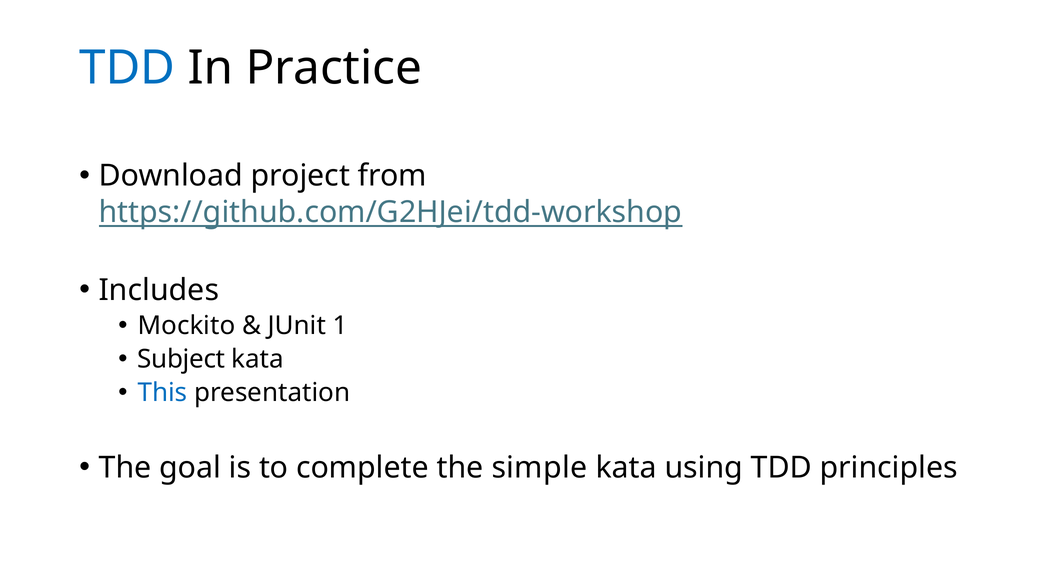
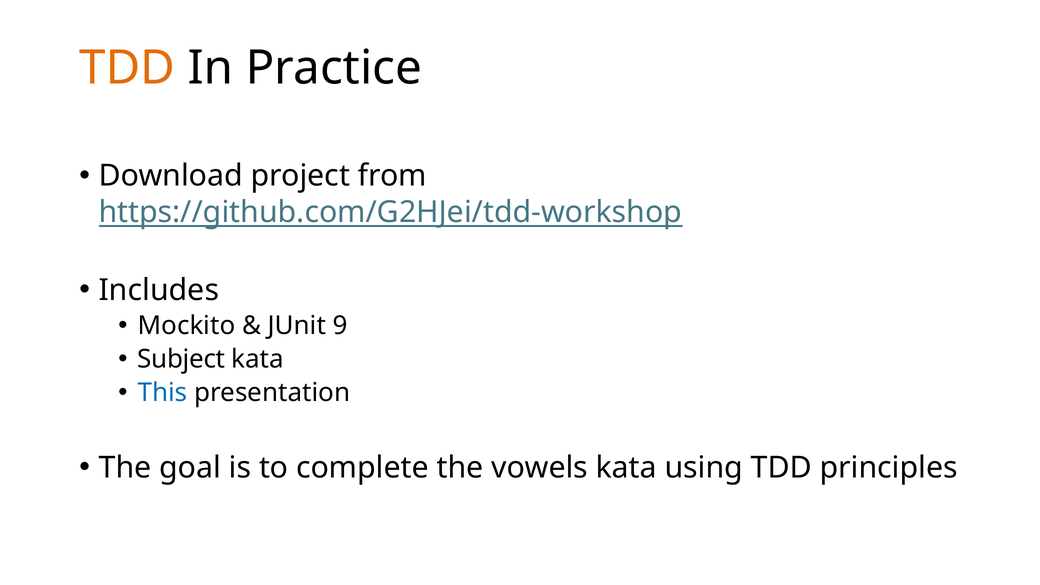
TDD at (127, 68) colour: blue -> orange
1: 1 -> 9
simple: simple -> vowels
